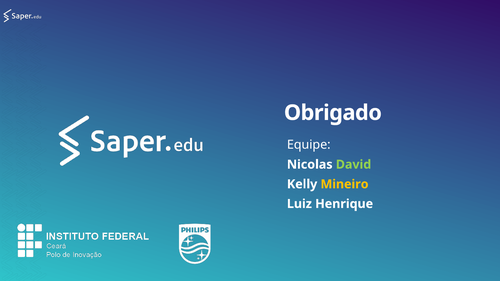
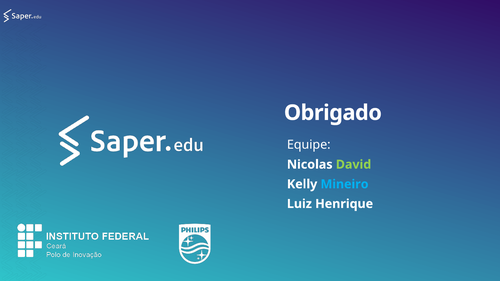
Mineiro colour: yellow -> light blue
